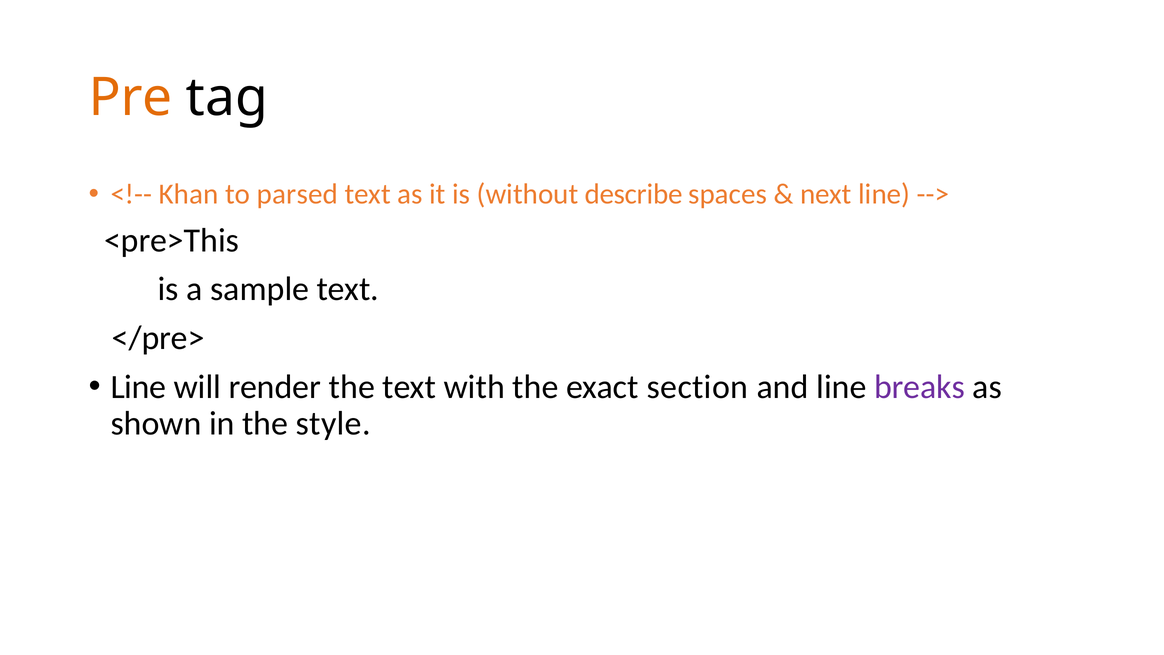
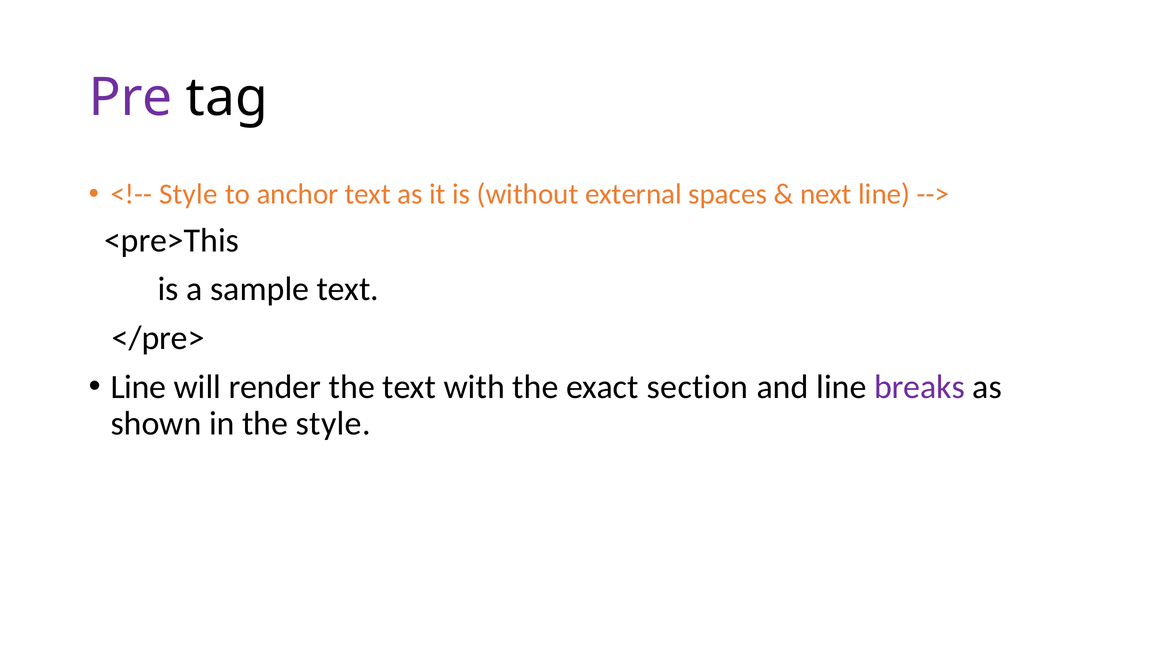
Pre colour: orange -> purple
Khan at (189, 194): Khan -> Style
parsed: parsed -> anchor
describe: describe -> external
